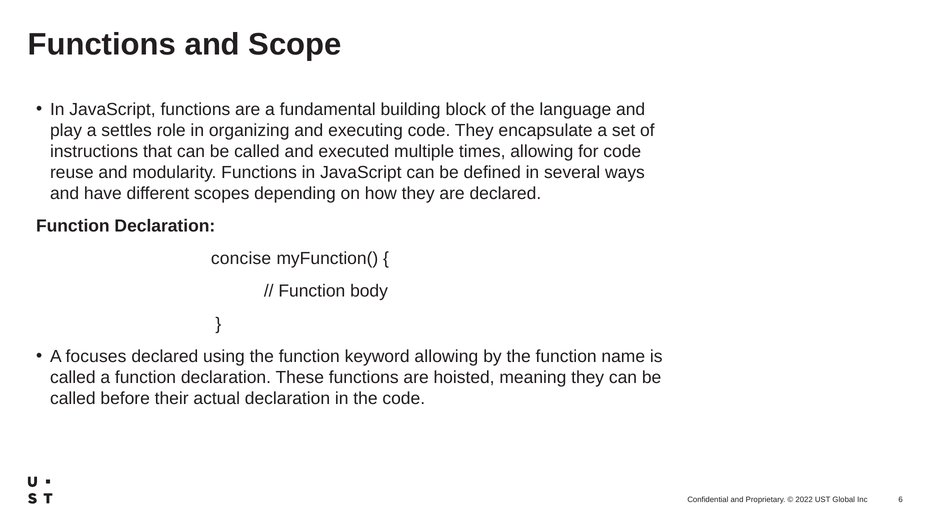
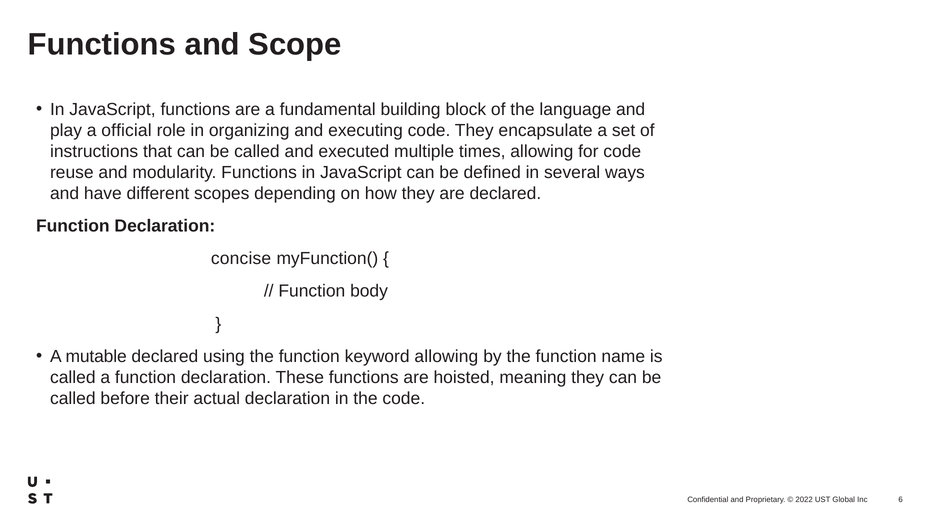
settles: settles -> official
focuses: focuses -> mutable
